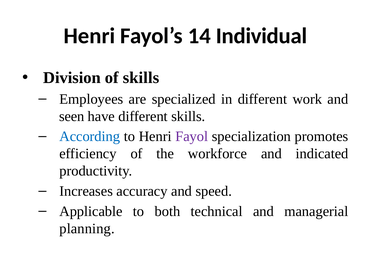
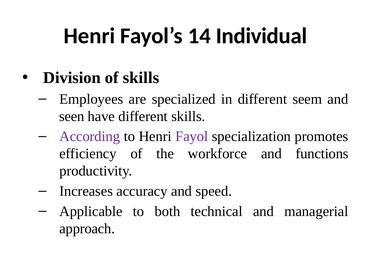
work: work -> seem
According colour: blue -> purple
indicated: indicated -> functions
planning: planning -> approach
